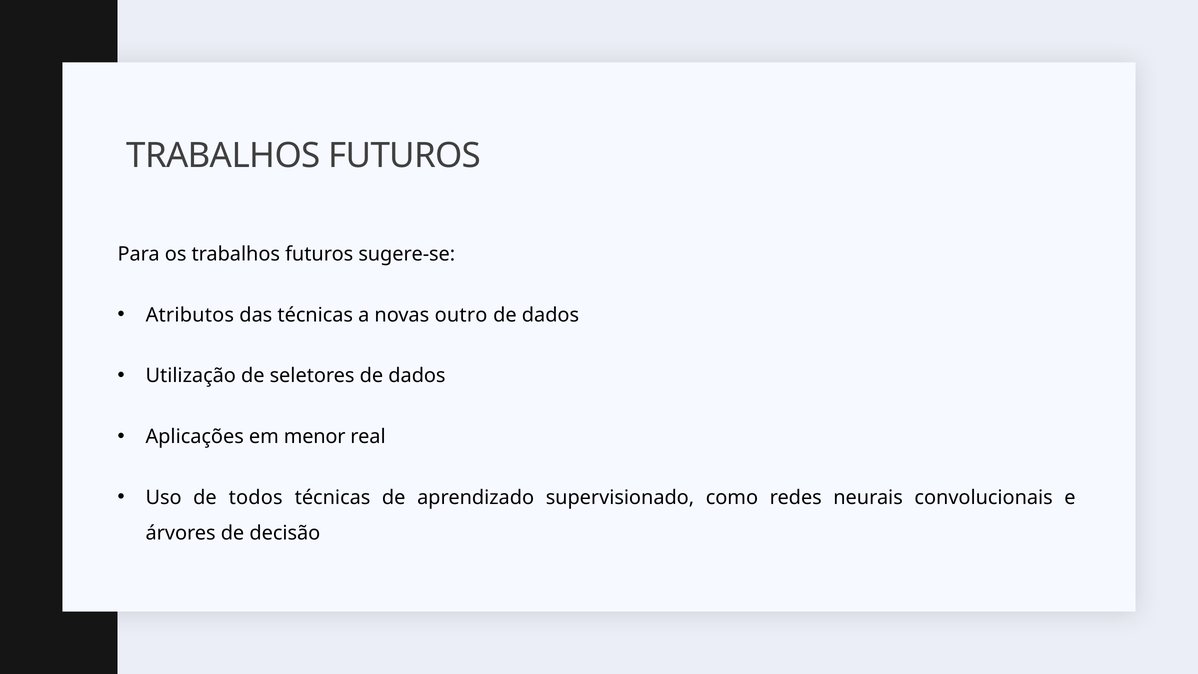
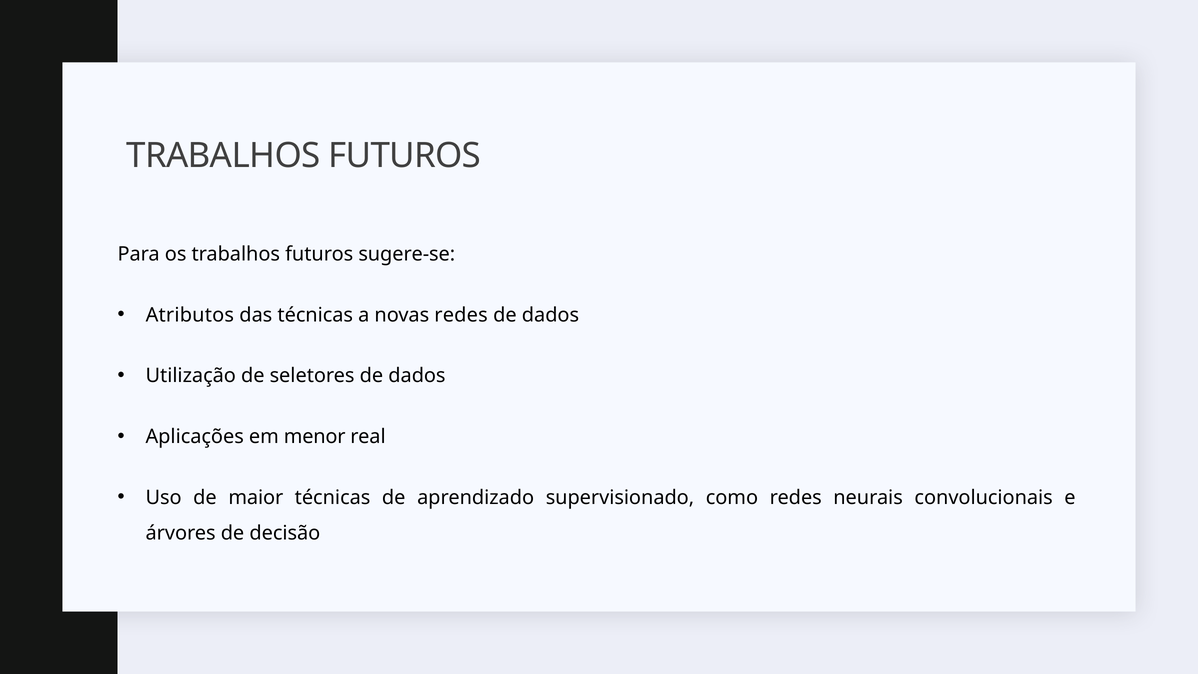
novas outro: outro -> redes
todos: todos -> maior
